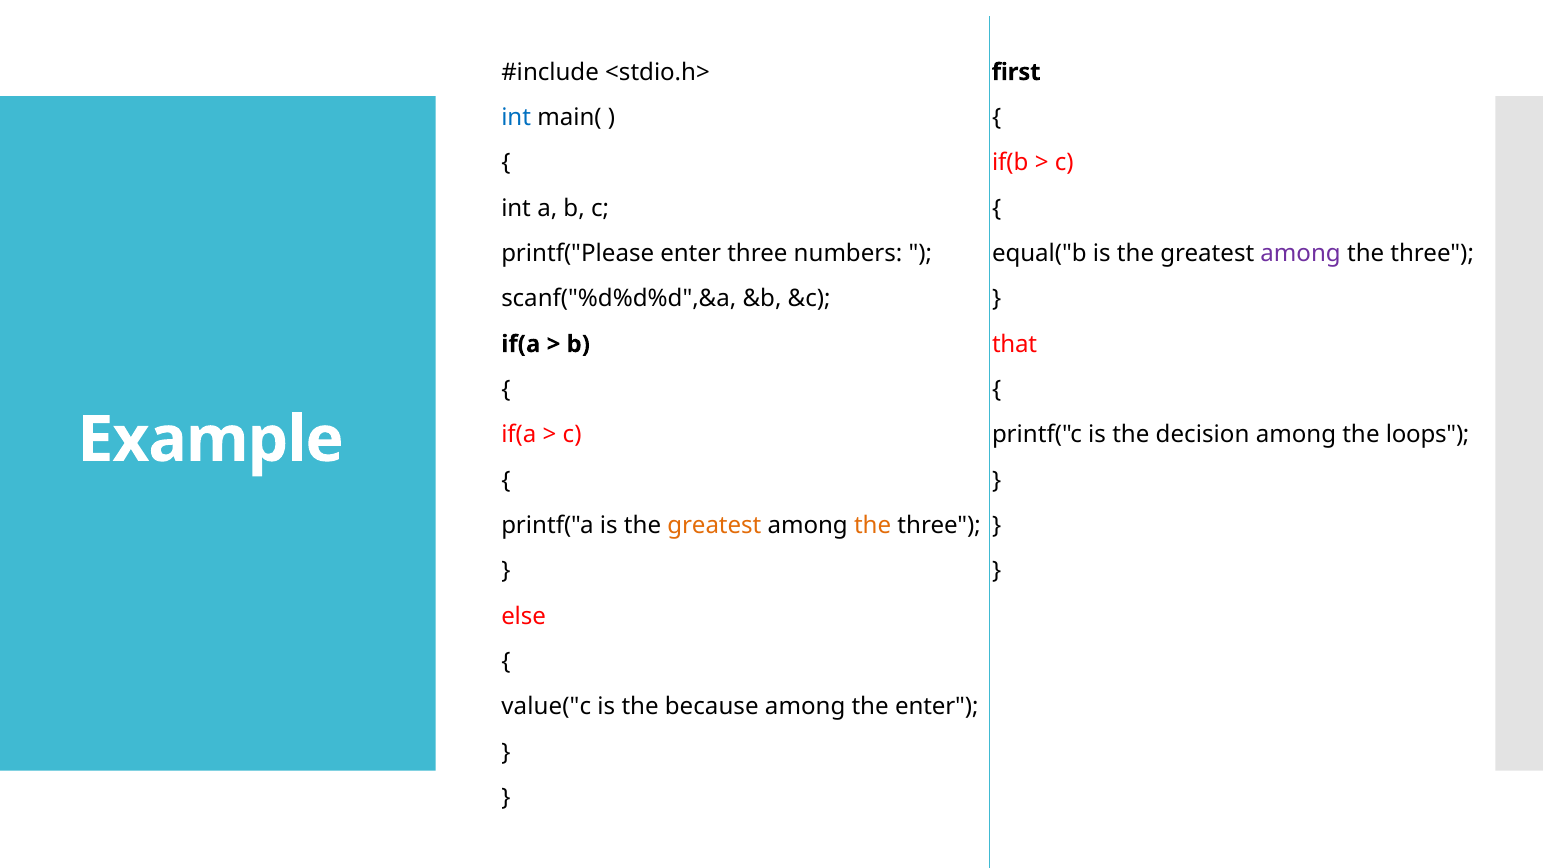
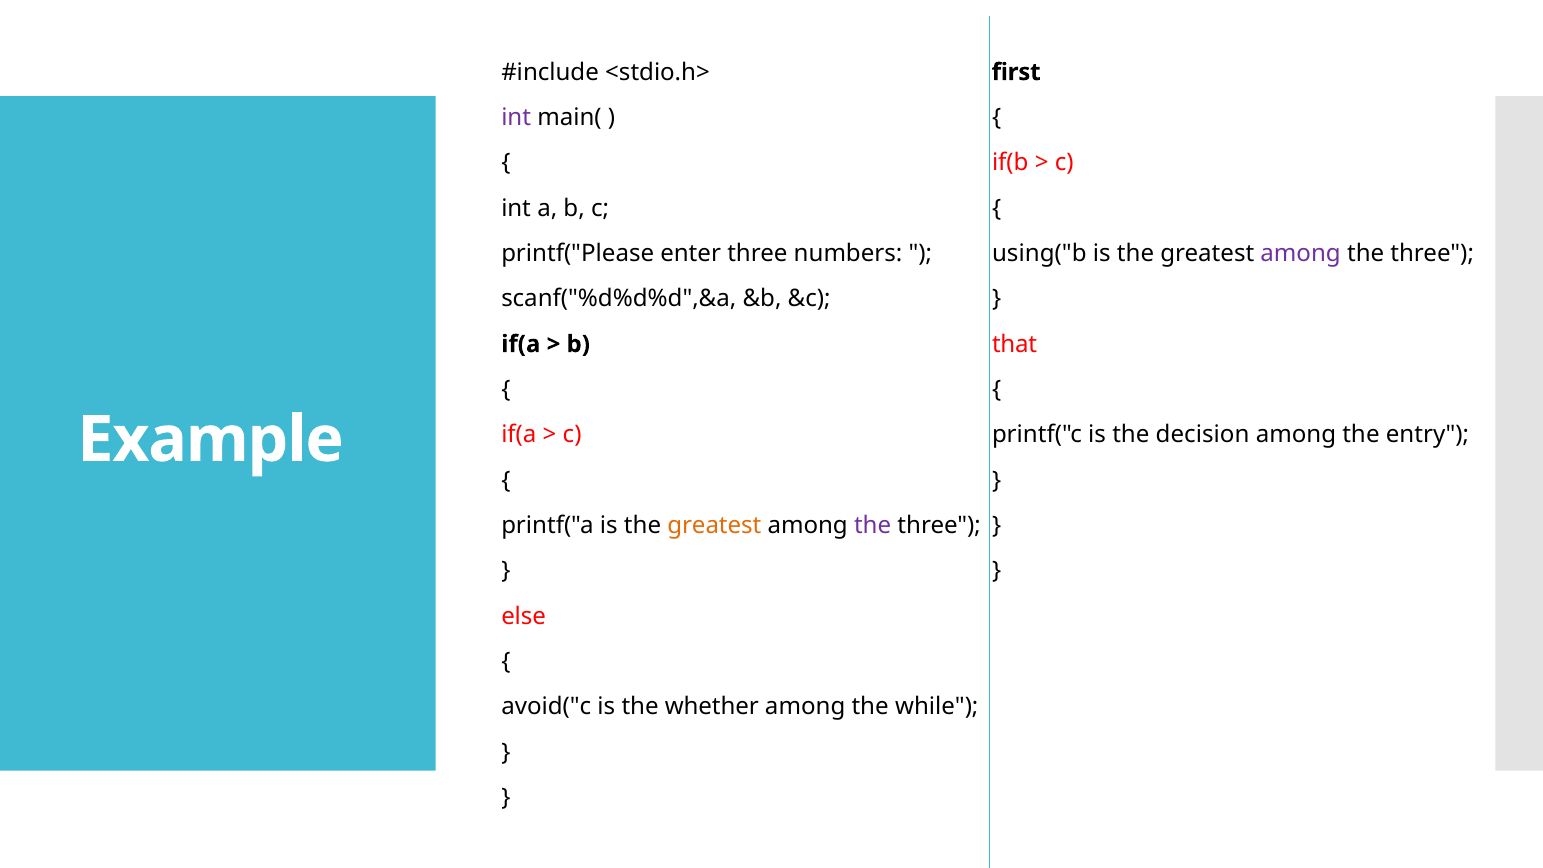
int at (516, 117) colour: blue -> purple
equal("b: equal("b -> using("b
loops: loops -> entry
the at (873, 525) colour: orange -> purple
value("c: value("c -> avoid("c
because: because -> whether
the enter: enter -> while
